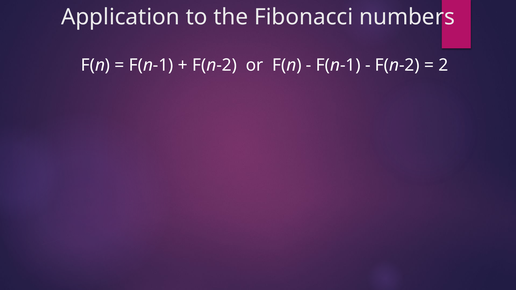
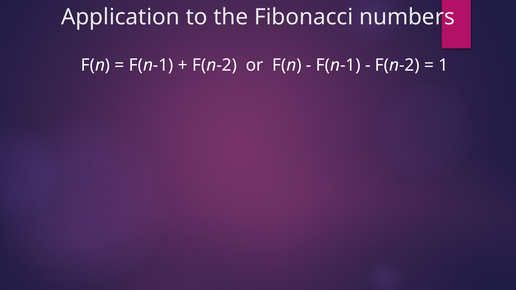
2: 2 -> 1
